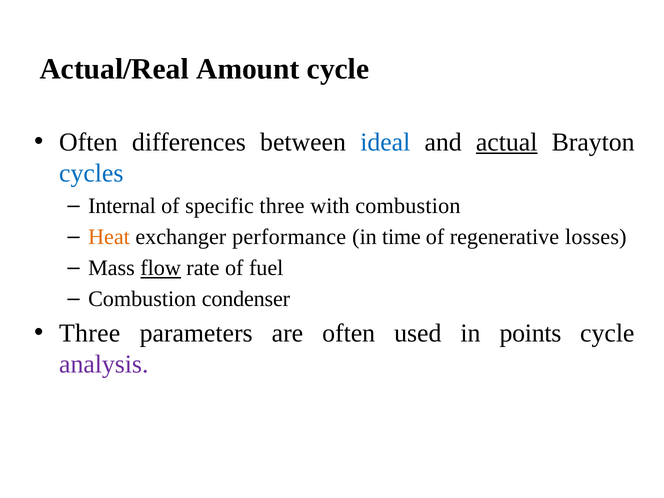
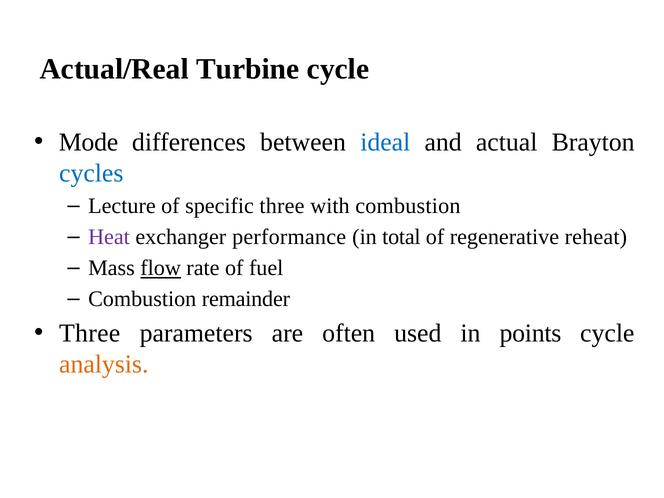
Amount: Amount -> Turbine
Often at (88, 142): Often -> Mode
actual underline: present -> none
Internal: Internal -> Lecture
Heat colour: orange -> purple
time: time -> total
losses: losses -> reheat
condenser: condenser -> remainder
analysis colour: purple -> orange
